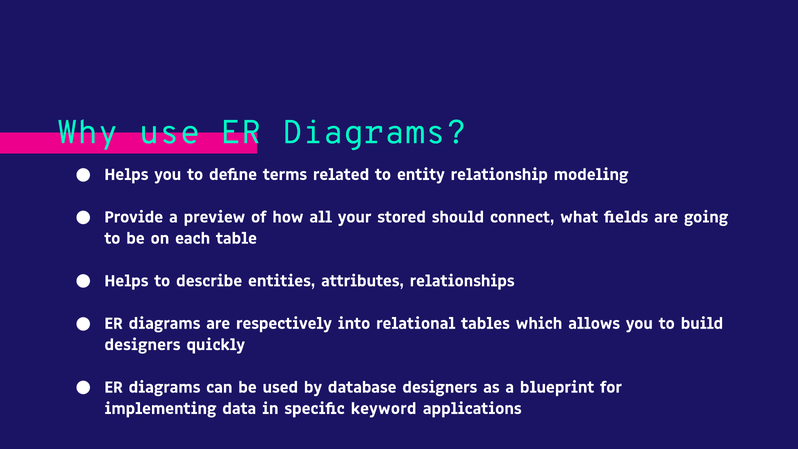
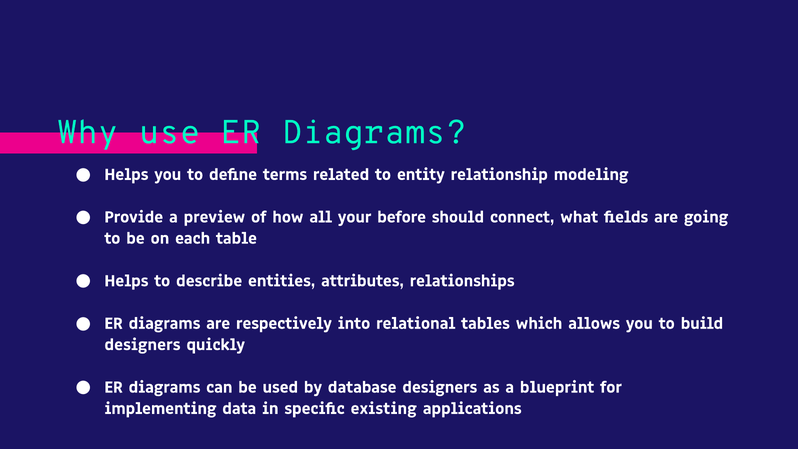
stored: stored -> before
keyword: keyword -> existing
